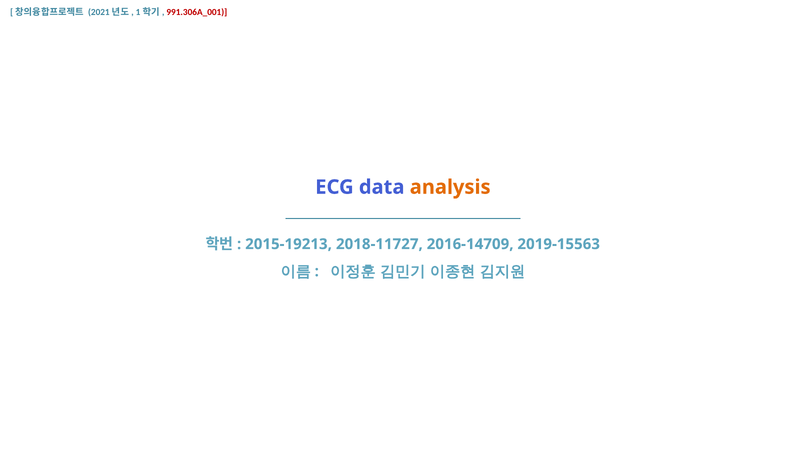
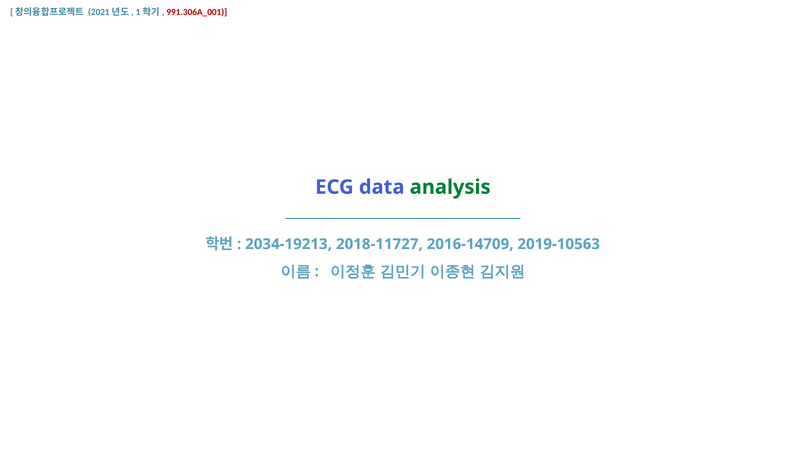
analysis colour: orange -> green
2015-19213: 2015-19213 -> 2034-19213
2019-15563: 2019-15563 -> 2019-10563
